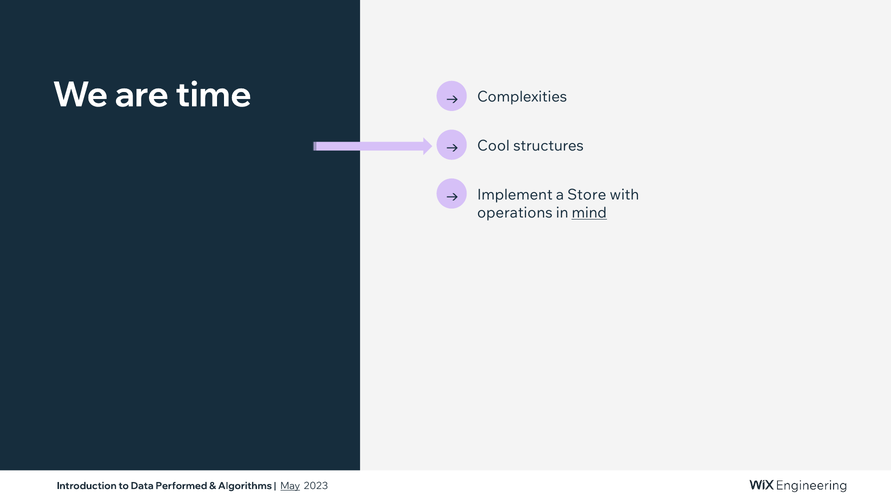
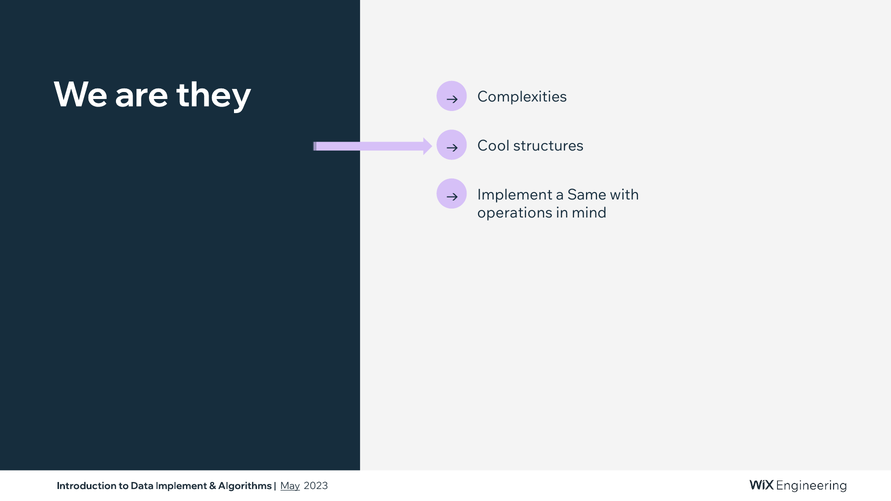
time: time -> they
Store: Store -> Same
mind underline: present -> none
Data Performed: Performed -> Implement
